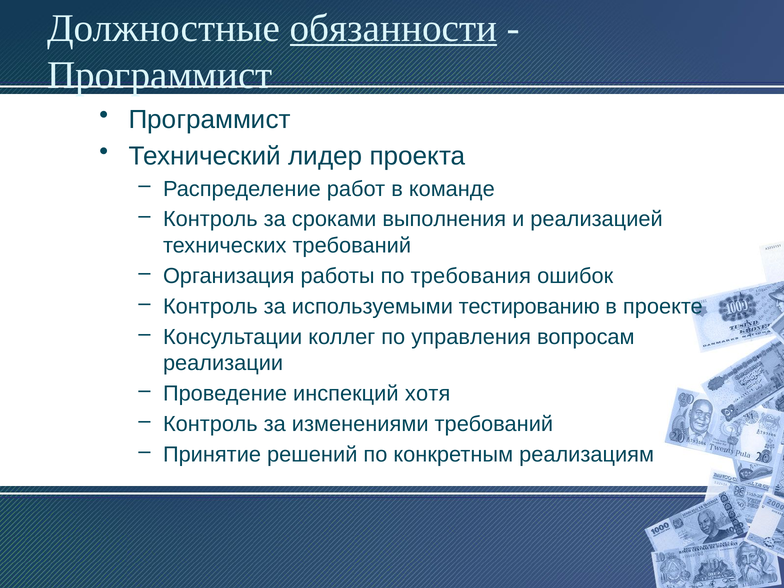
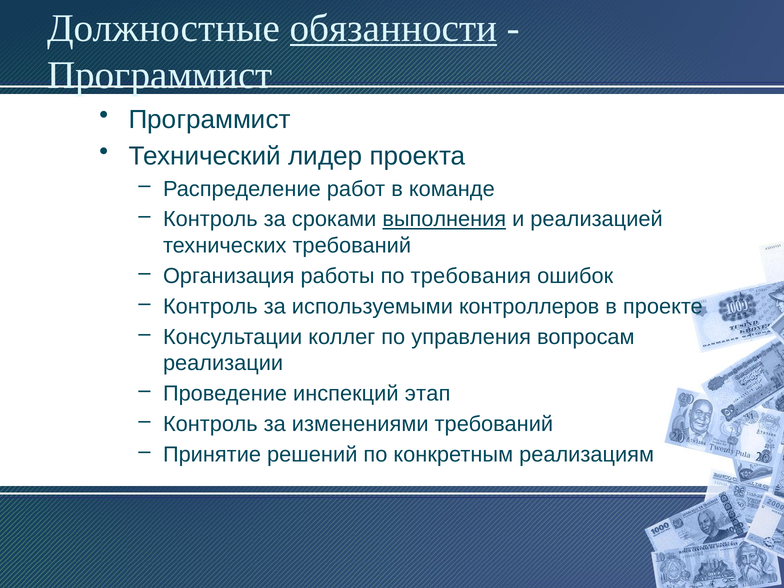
выполнения underline: none -> present
тестированию: тестированию -> контроллеров
хотя: хотя -> этап
